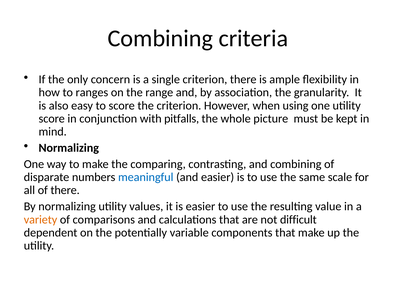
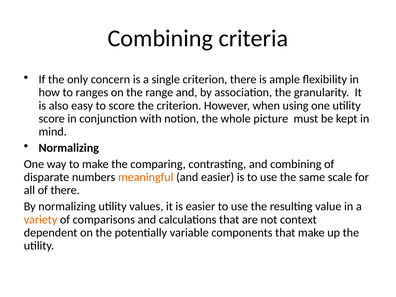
pitfalls: pitfalls -> notion
meaningful colour: blue -> orange
difficult: difficult -> context
